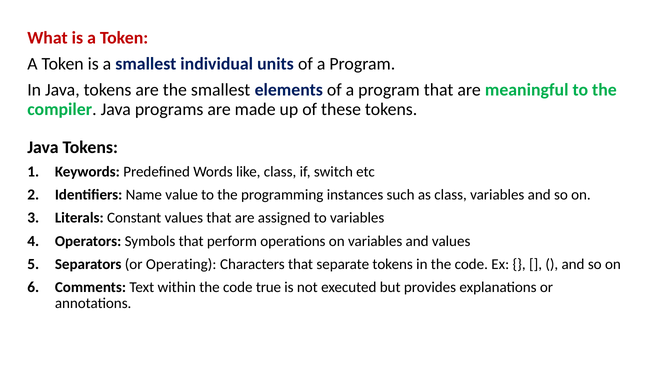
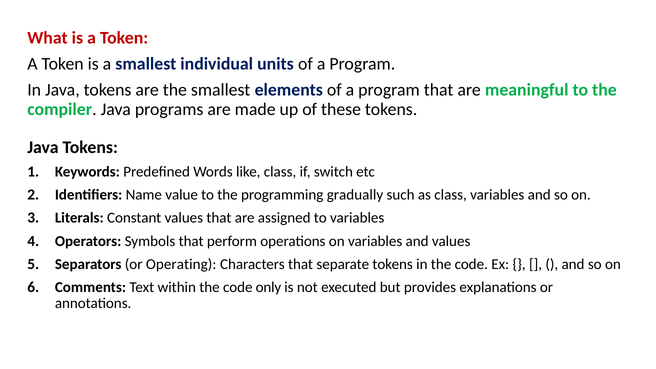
instances: instances -> gradually
true: true -> only
